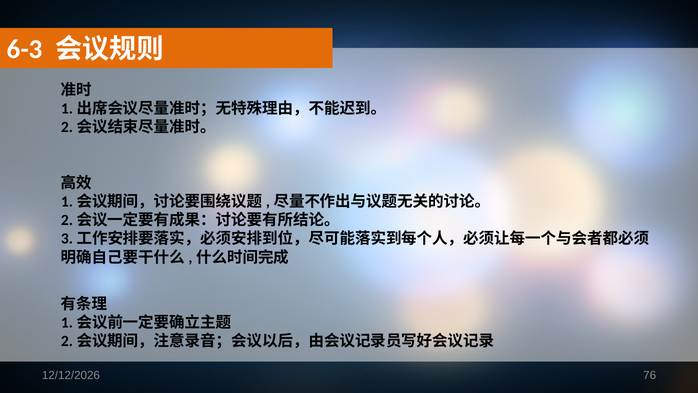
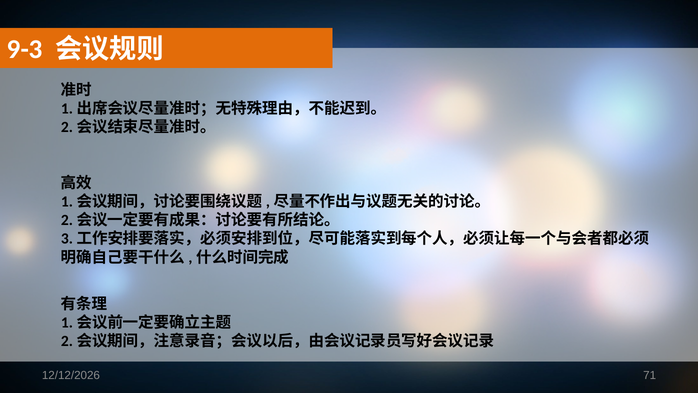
6-3: 6-3 -> 9-3
76: 76 -> 71
